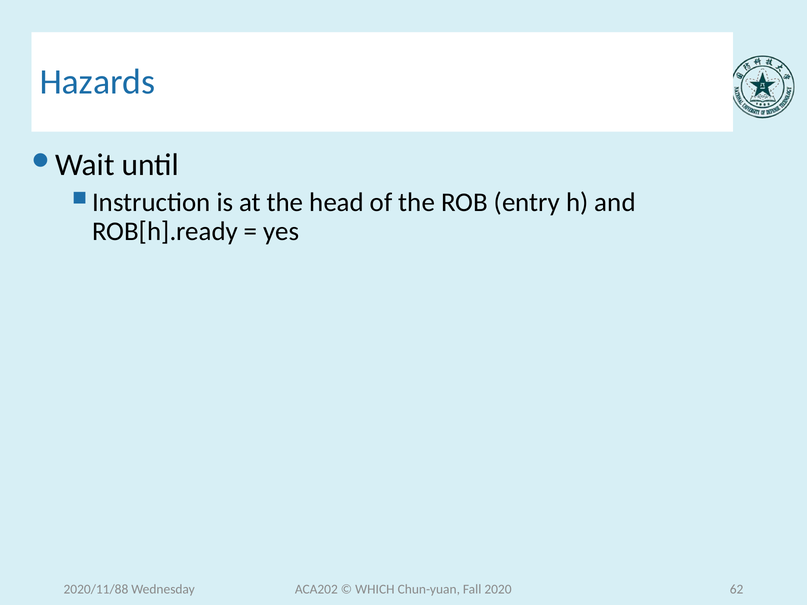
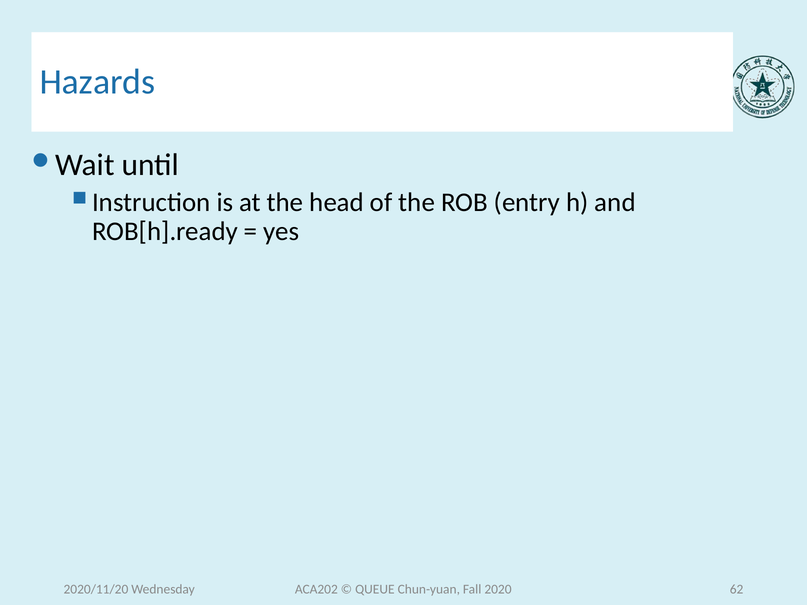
WHICH: WHICH -> QUEUE
2020/11/88: 2020/11/88 -> 2020/11/20
